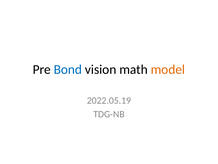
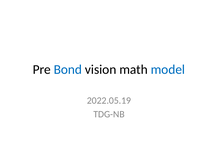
model colour: orange -> blue
